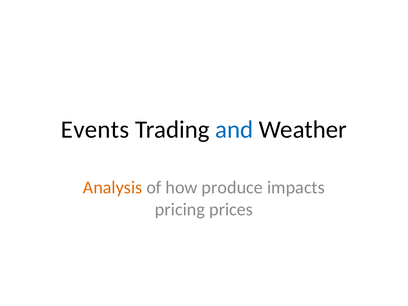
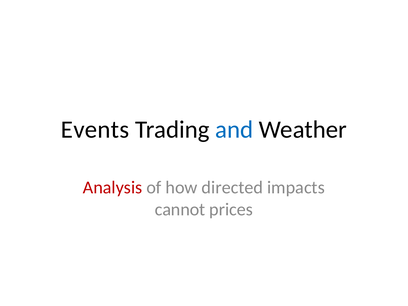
Analysis colour: orange -> red
produce: produce -> directed
pricing: pricing -> cannot
